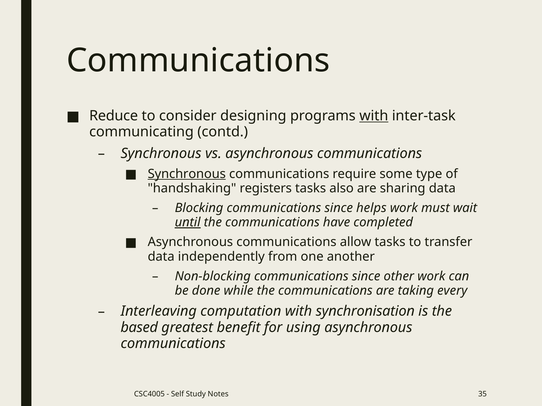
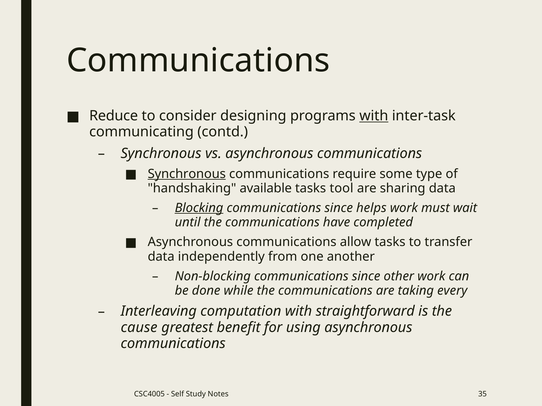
registers: registers -> available
also: also -> tool
Blocking underline: none -> present
until underline: present -> none
synchronisation: synchronisation -> straightforward
based: based -> cause
